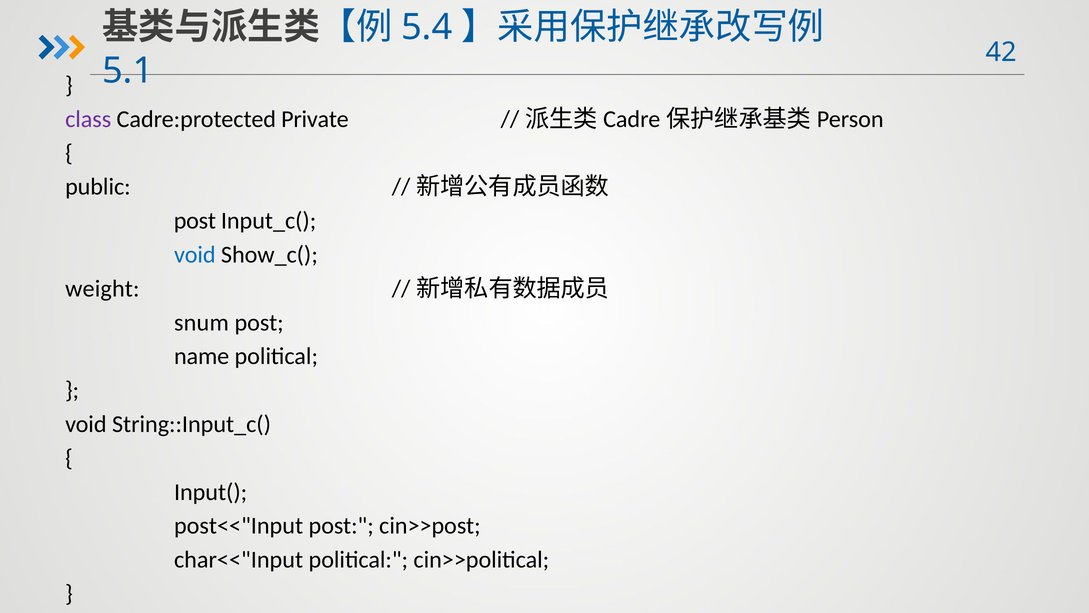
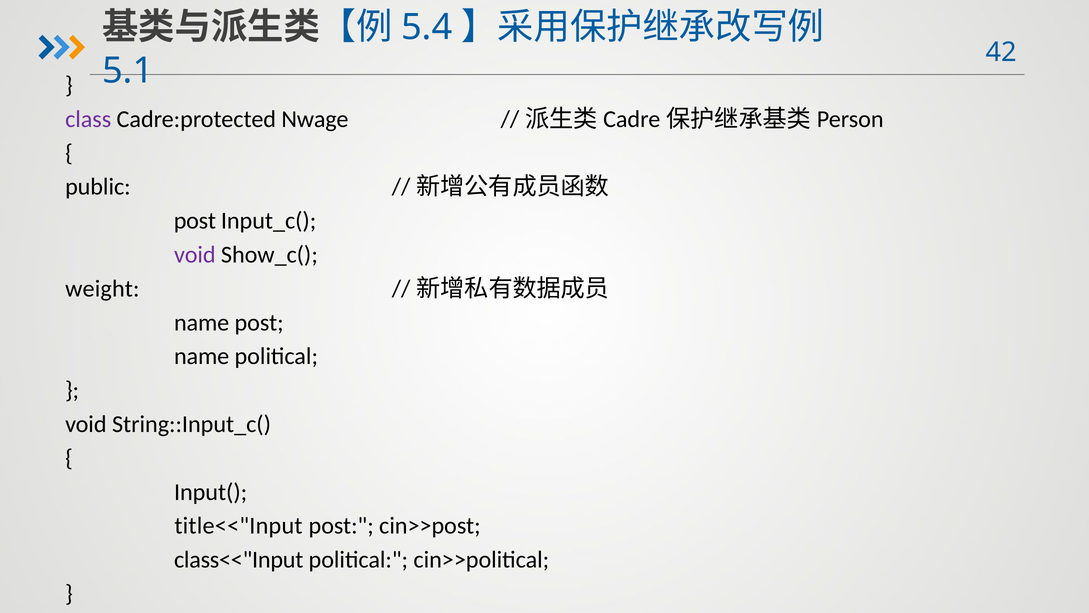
Private: Private -> Nwage
void at (195, 255) colour: blue -> purple
snum at (201, 322): snum -> name
post<<"Input: post<<"Input -> title<<"Input
char<<"Input: char<<"Input -> class<<"Input
